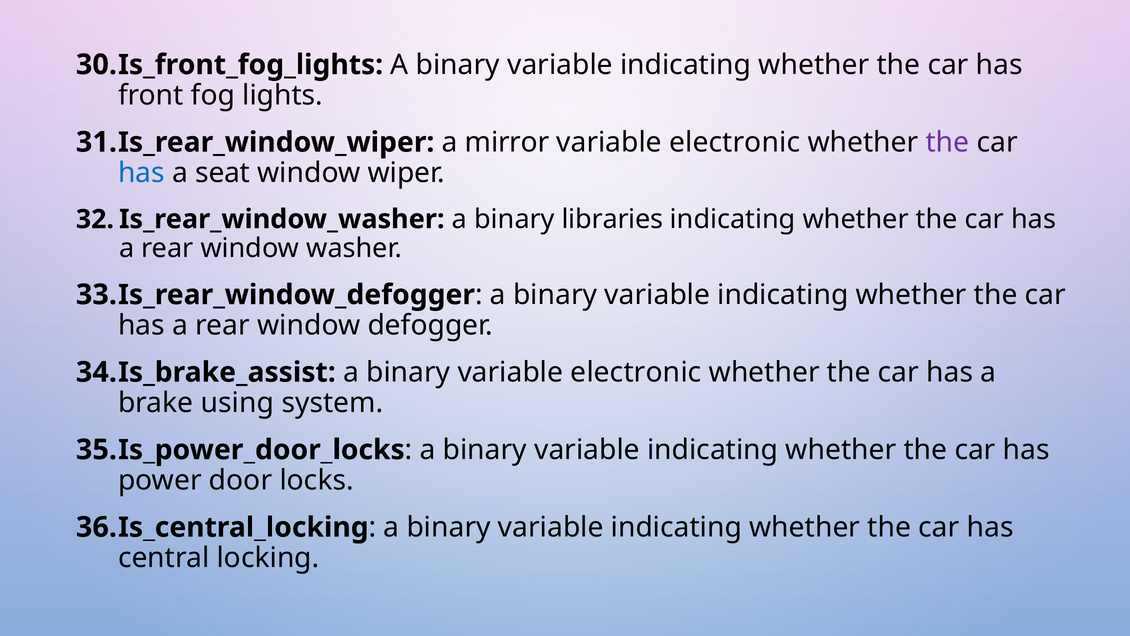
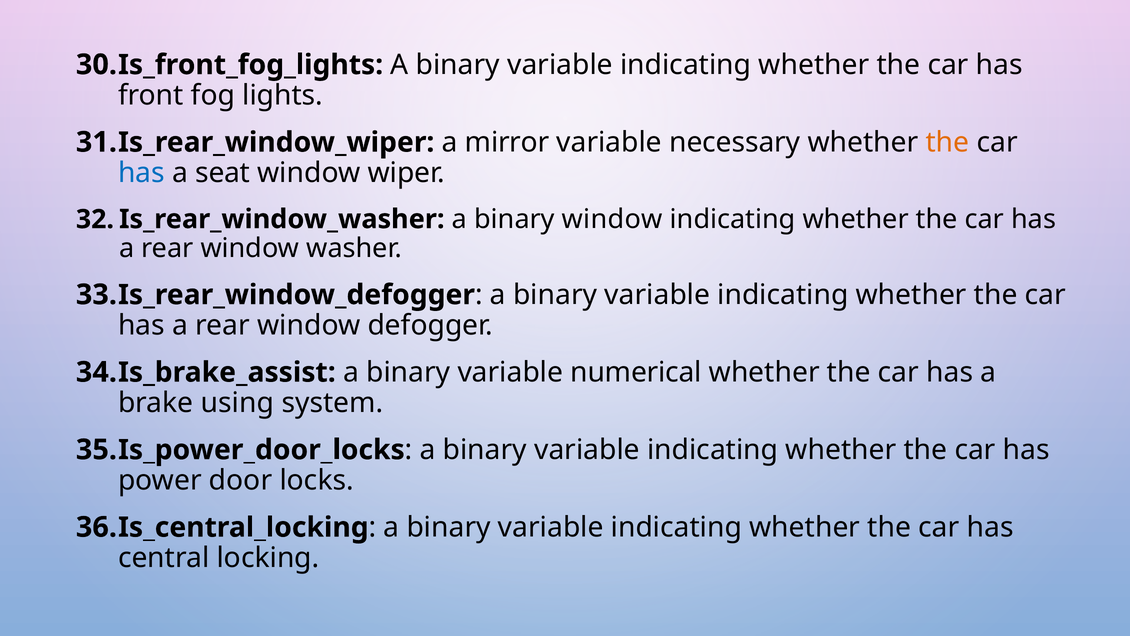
electronic at (735, 142): electronic -> necessary
the at (947, 142) colour: purple -> orange
binary libraries: libraries -> window
binary variable electronic: electronic -> numerical
